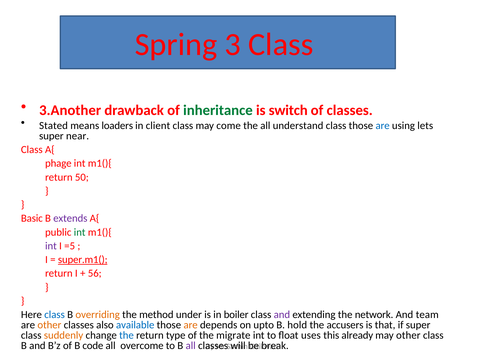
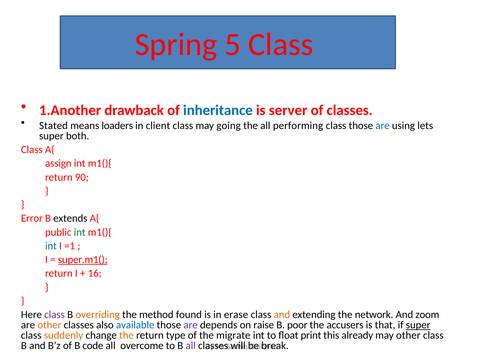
3: 3 -> 5
3.Another: 3.Another -> 1.Another
inheritance colour: green -> blue
switch: switch -> server
come: come -> going
understand: understand -> performing
near: near -> both
phage: phage -> assign
50: 50 -> 90
Basic: Basic -> Error
extends colour: purple -> black
int at (51, 246) colour: purple -> blue
=5: =5 -> =1
56: 56 -> 16
class at (55, 315) colour: blue -> purple
under: under -> found
boiler: boiler -> erase
and at (282, 315) colour: purple -> orange
team: team -> zoom
are at (191, 325) colour: orange -> purple
upto: upto -> raise
hold: hold -> poor
super at (418, 325) underline: none -> present
the at (127, 335) colour: blue -> orange
uses: uses -> print
